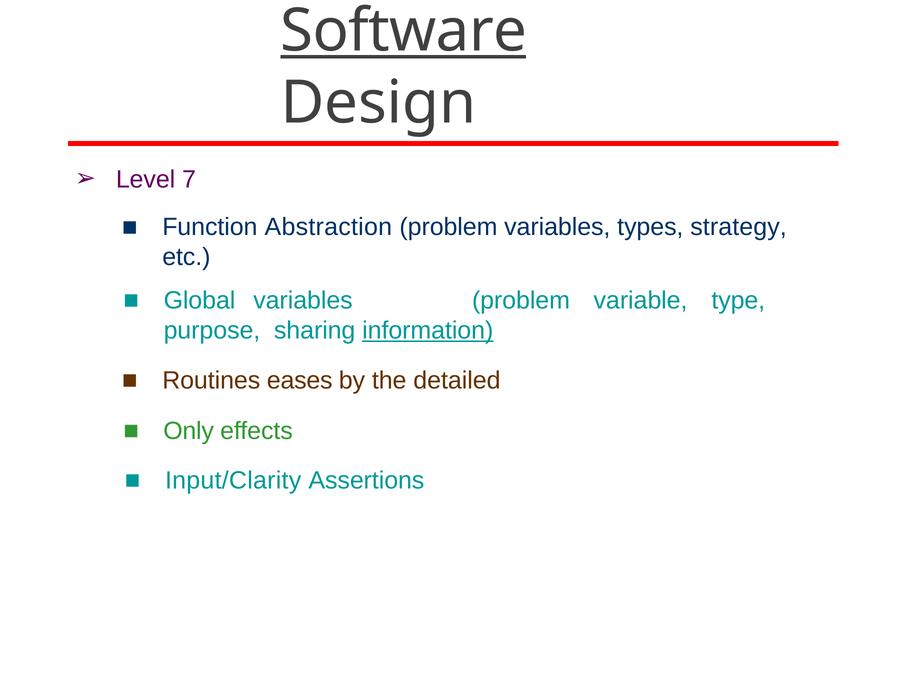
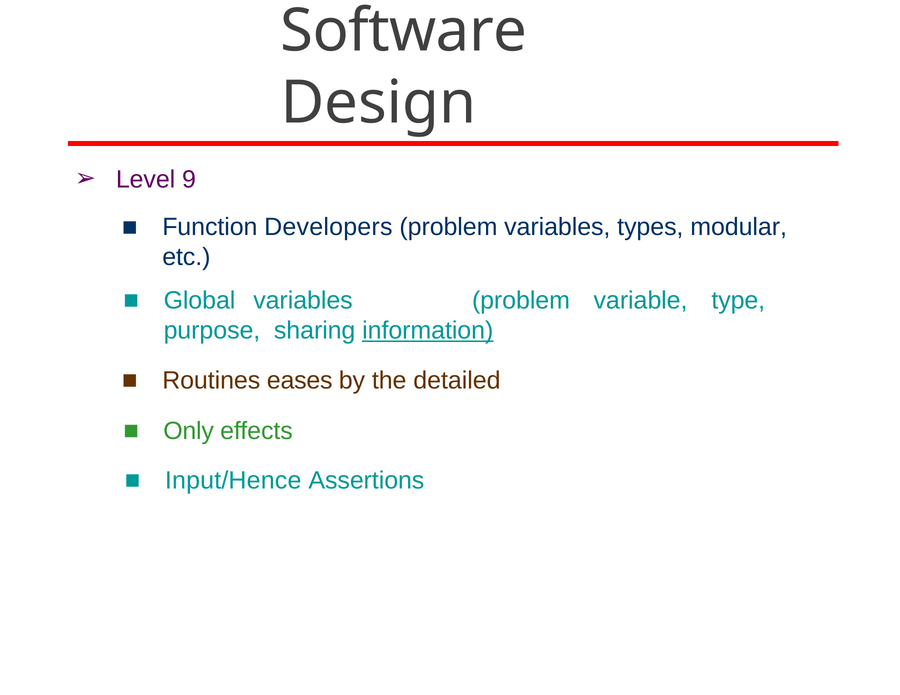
Software underline: present -> none
7: 7 -> 9
Abstraction: Abstraction -> Developers
strategy: strategy -> modular
Input/Clarity: Input/Clarity -> Input/Hence
